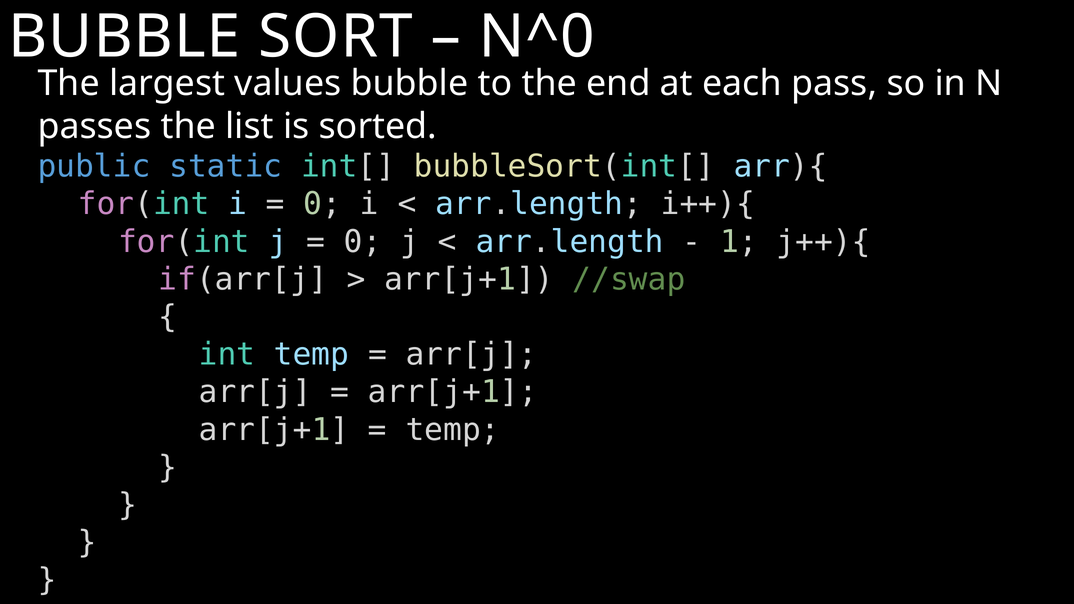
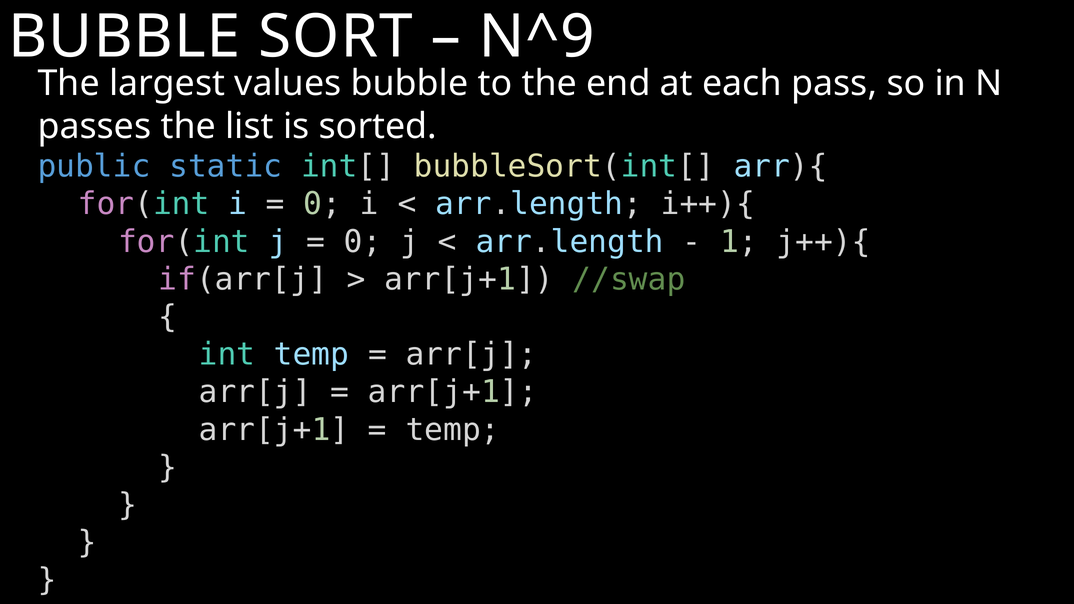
N^0: N^0 -> N^9
